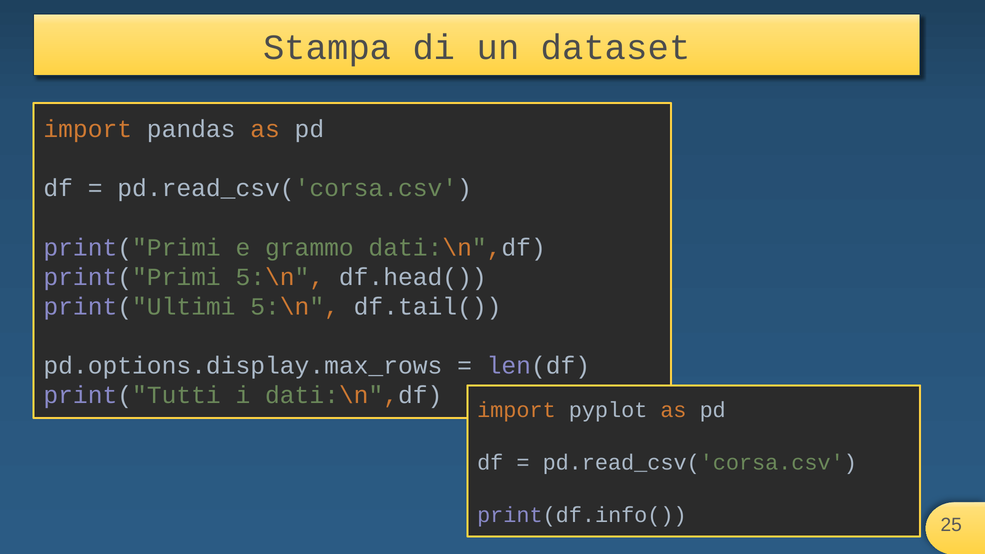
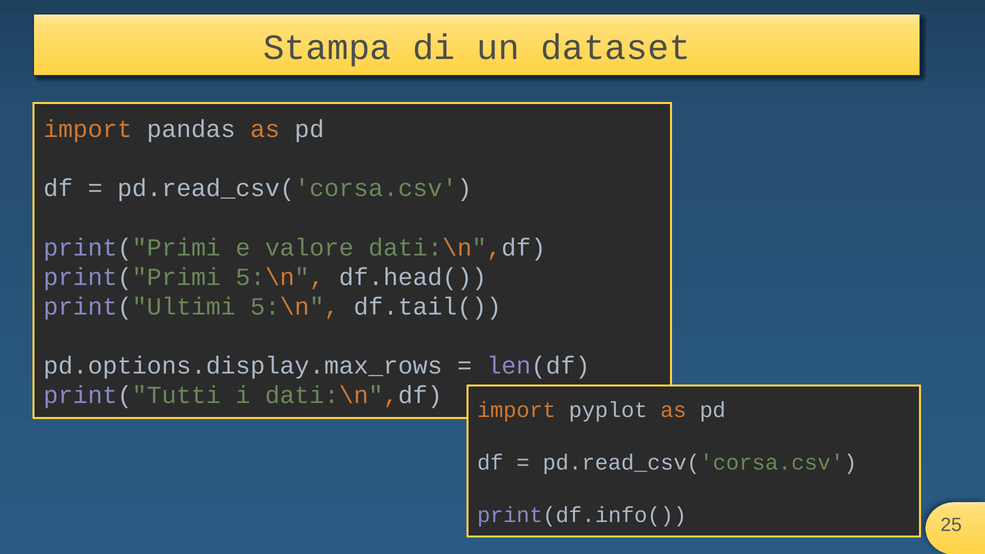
grammo: grammo -> valore
